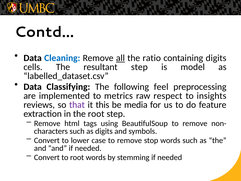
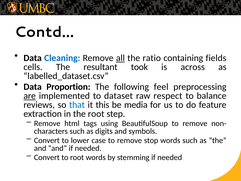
containing digits: digits -> fields
resultant step: step -> took
model: model -> across
Classifying: Classifying -> Proportion
are underline: none -> present
metrics: metrics -> dataset
insights: insights -> balance
that colour: purple -> blue
